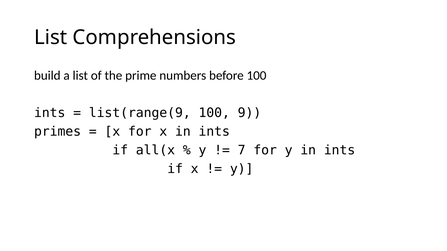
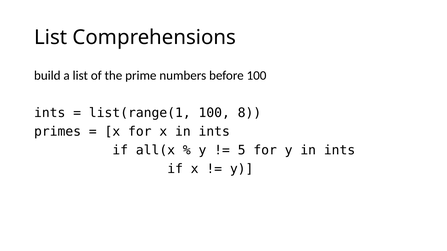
list(range(9: list(range(9 -> list(range(1
9: 9 -> 8
7: 7 -> 5
